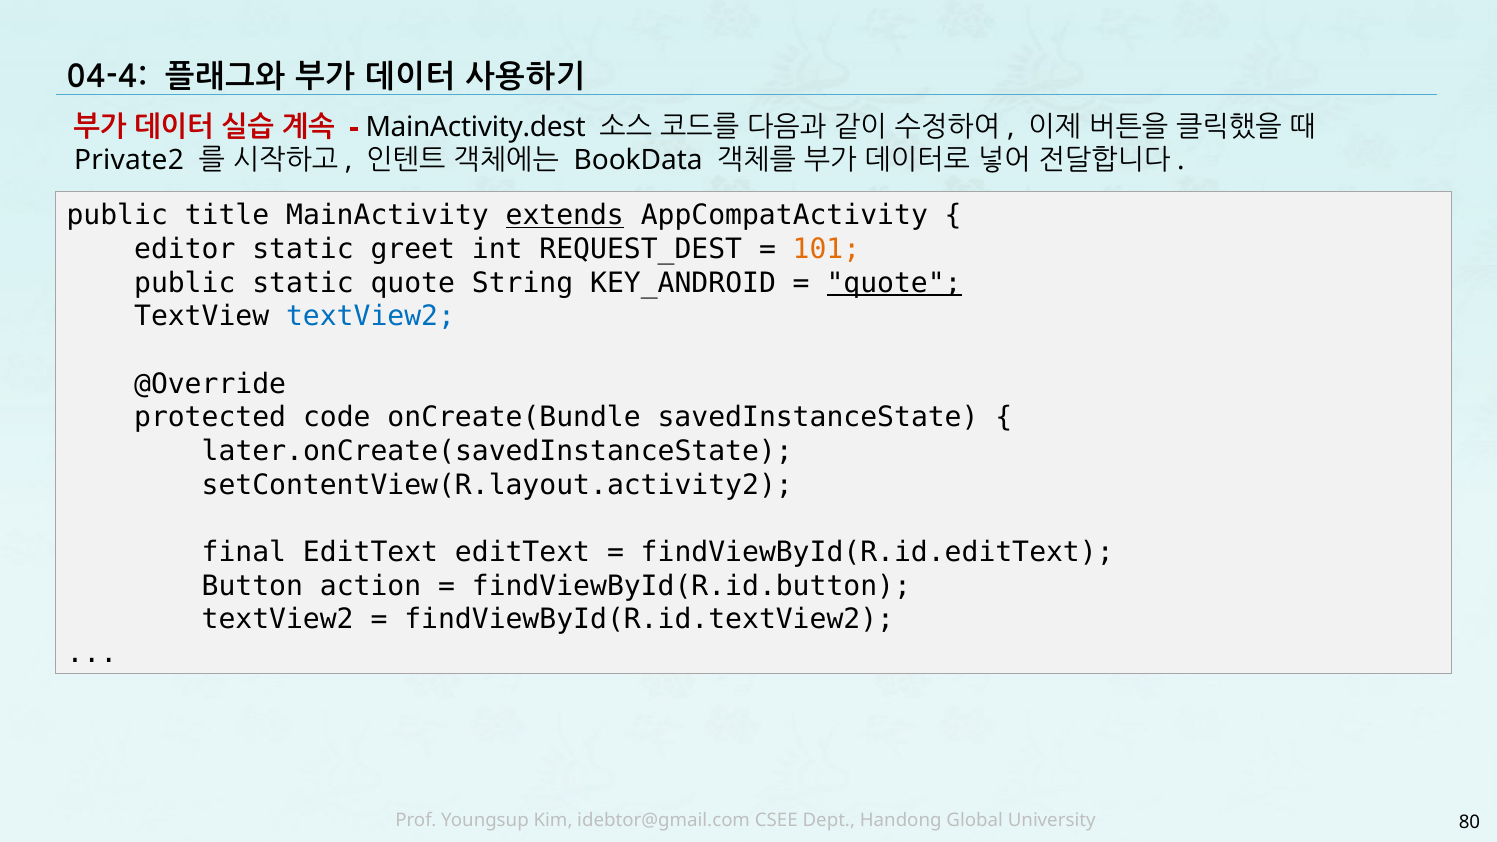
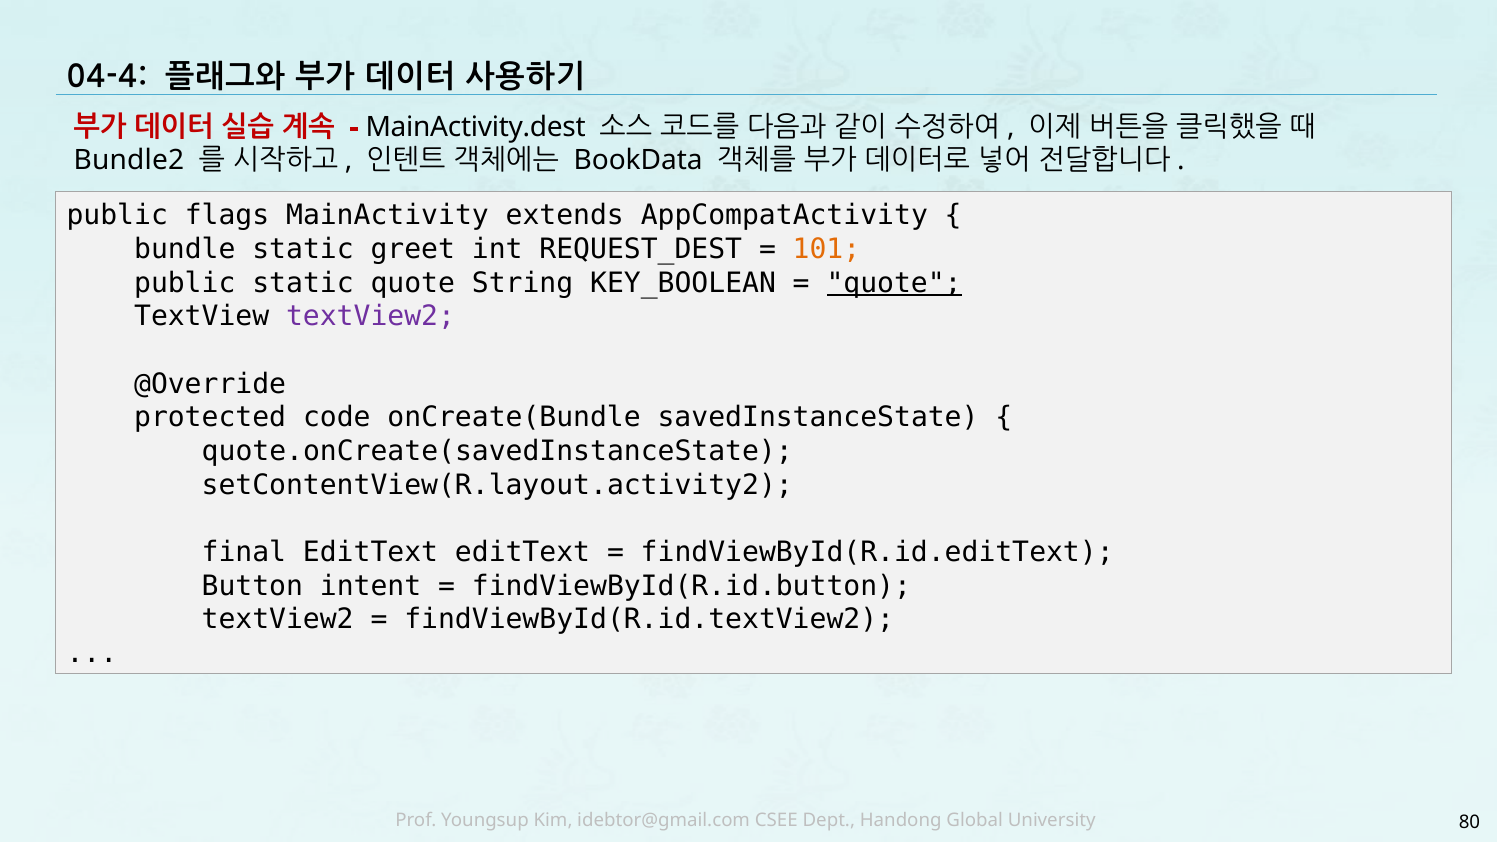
Private2: Private2 -> Bundle2
title: title -> flags
extends underline: present -> none
editor: editor -> bundle
KEY_ANDROID: KEY_ANDROID -> KEY_BOOLEAN
textView2 at (371, 316) colour: blue -> purple
later.onCreate(savedInstanceState: later.onCreate(savedInstanceState -> quote.onCreate(savedInstanceState
action: action -> intent
